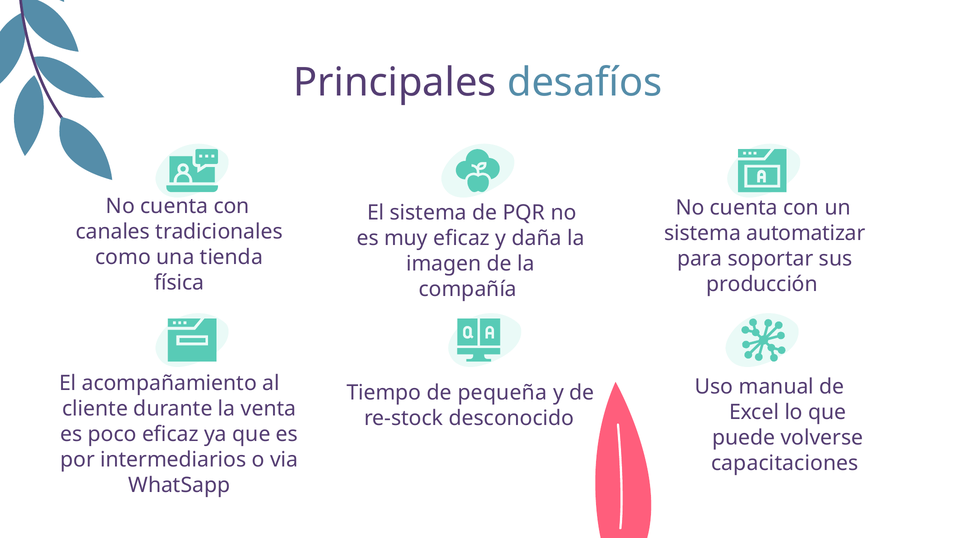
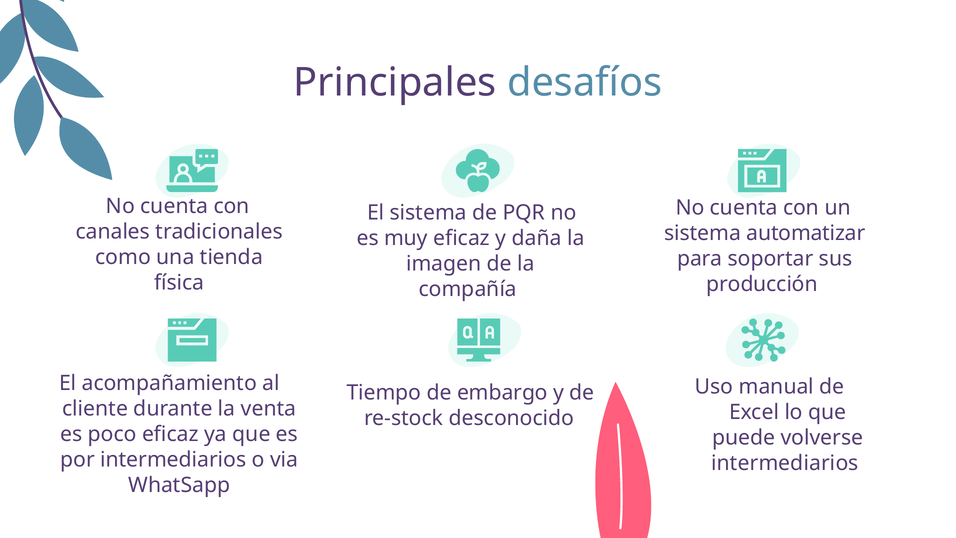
pequeña: pequeña -> embargo
capacitaciones at (785, 463): capacitaciones -> intermediarios
